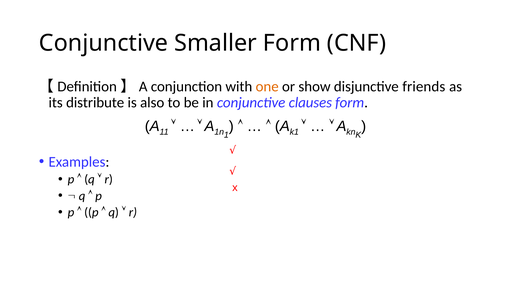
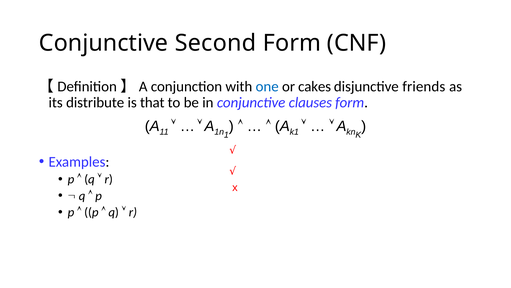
Smaller: Smaller -> Second
one colour: orange -> blue
show: show -> cakes
also: also -> that
